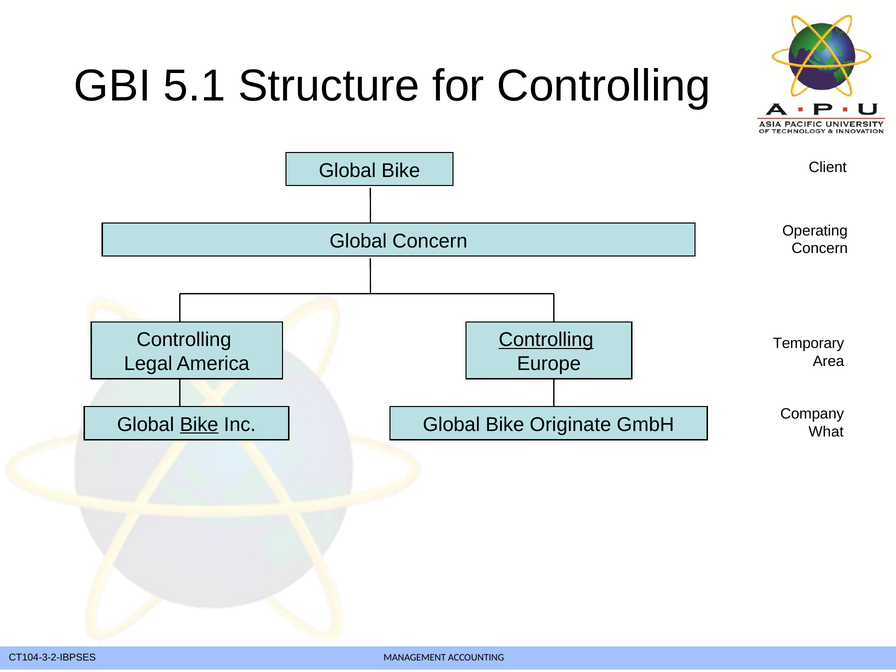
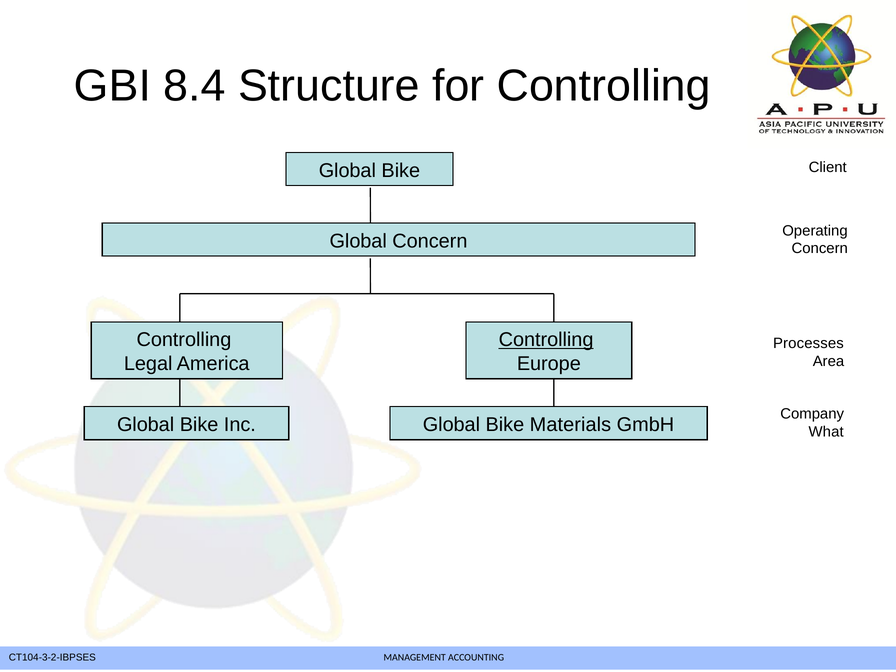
5.1: 5.1 -> 8.4
Temporary: Temporary -> Processes
Bike at (199, 425) underline: present -> none
Originate: Originate -> Materials
